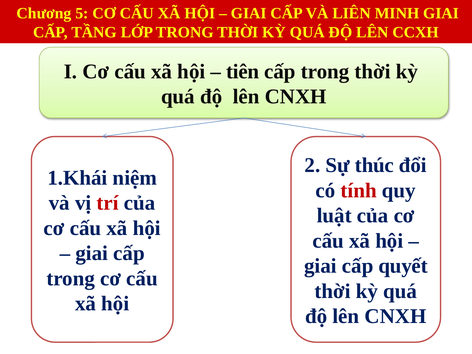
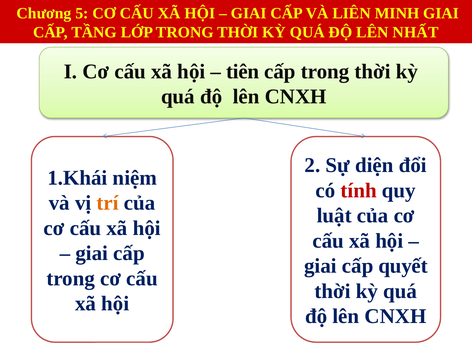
CCXH: CCXH -> NHẤT
thúc: thúc -> diện
trí colour: red -> orange
